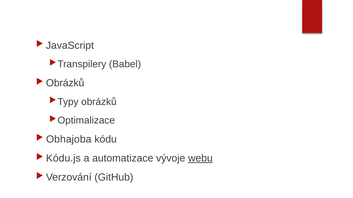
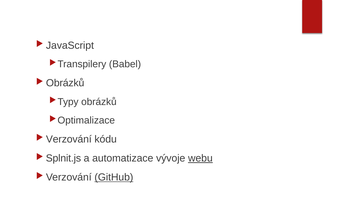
Obhajoba at (69, 140): Obhajoba -> Verzování
Kódu.js: Kódu.js -> Splnit.js
GitHub underline: none -> present
